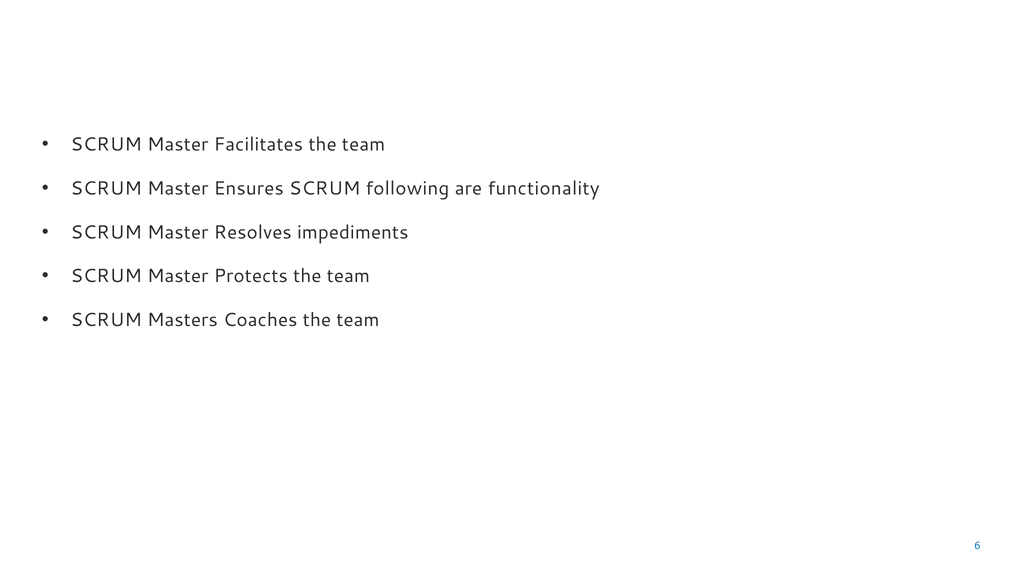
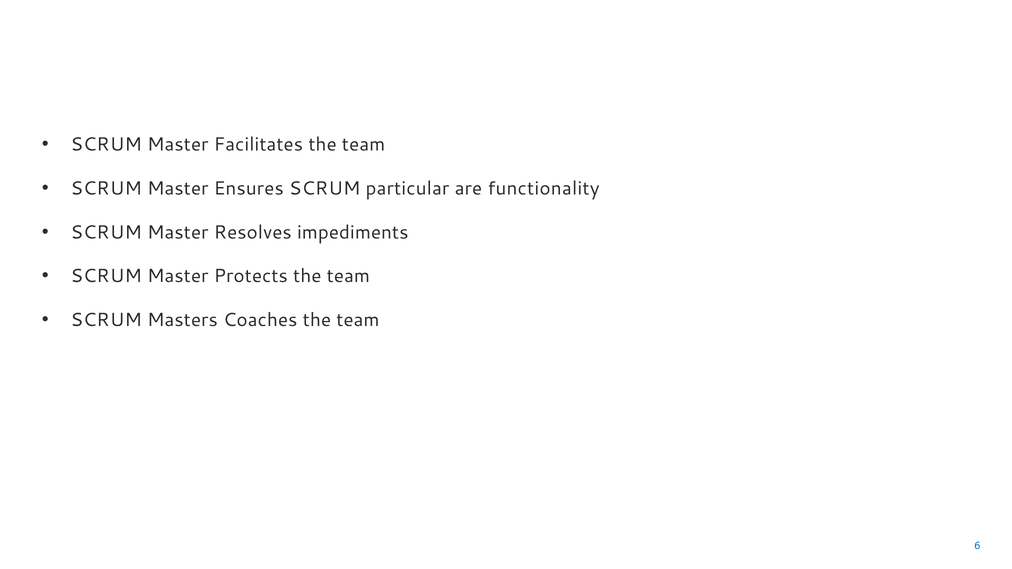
following: following -> particular
